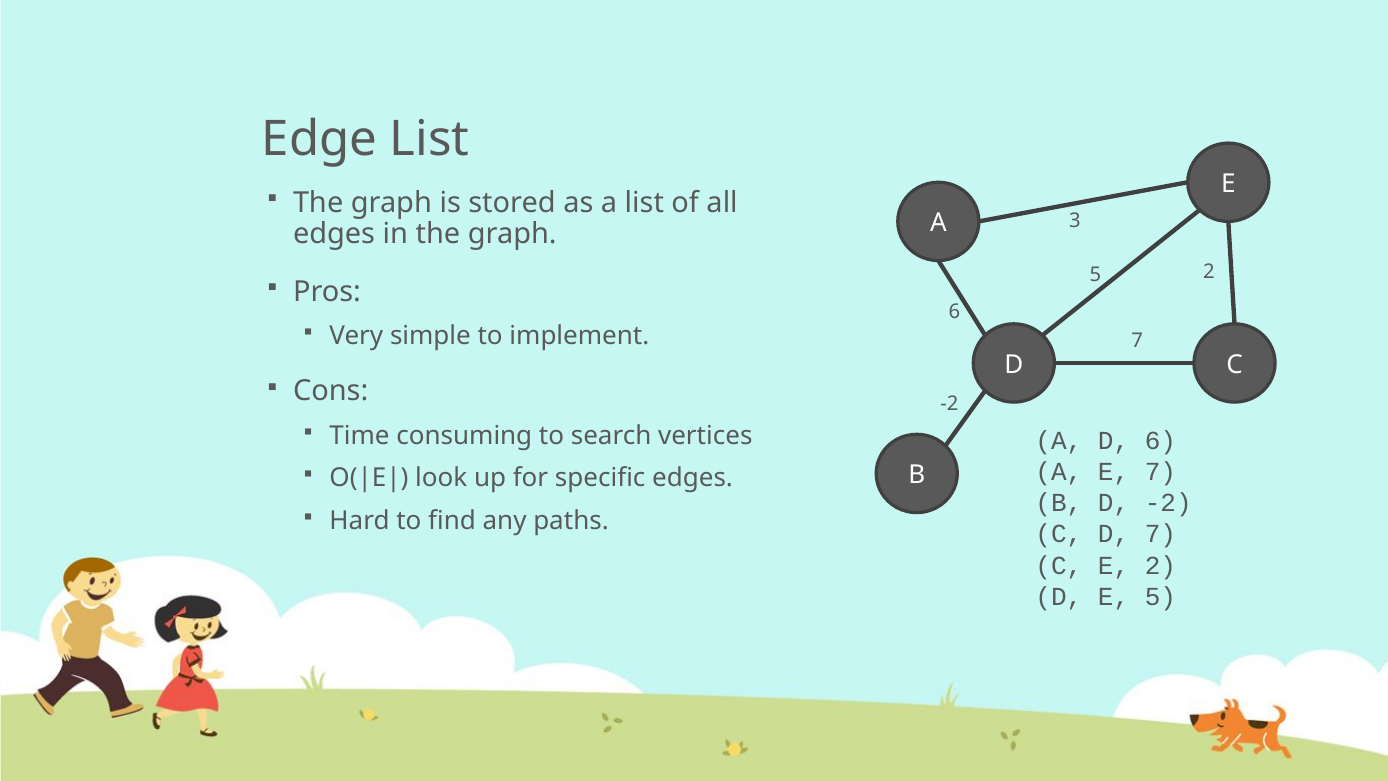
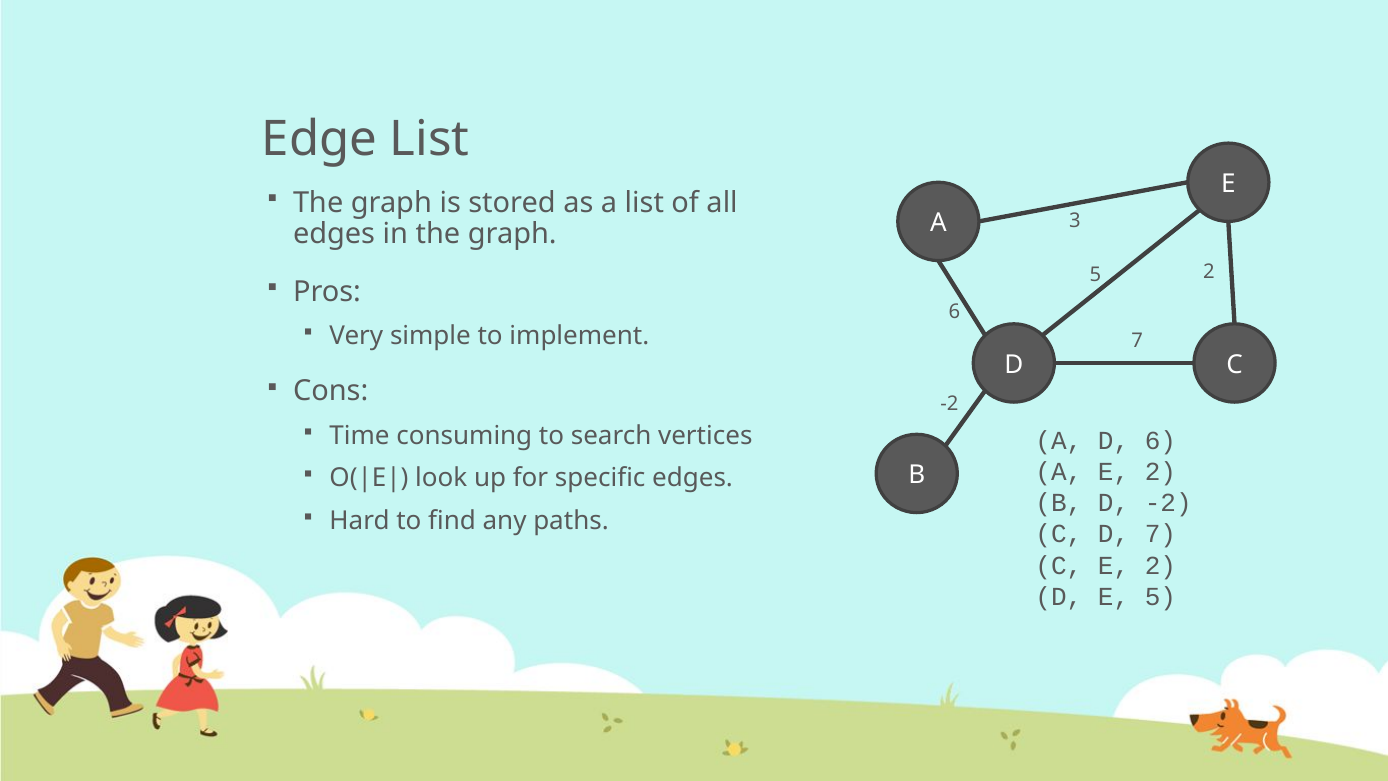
A E 7: 7 -> 2
